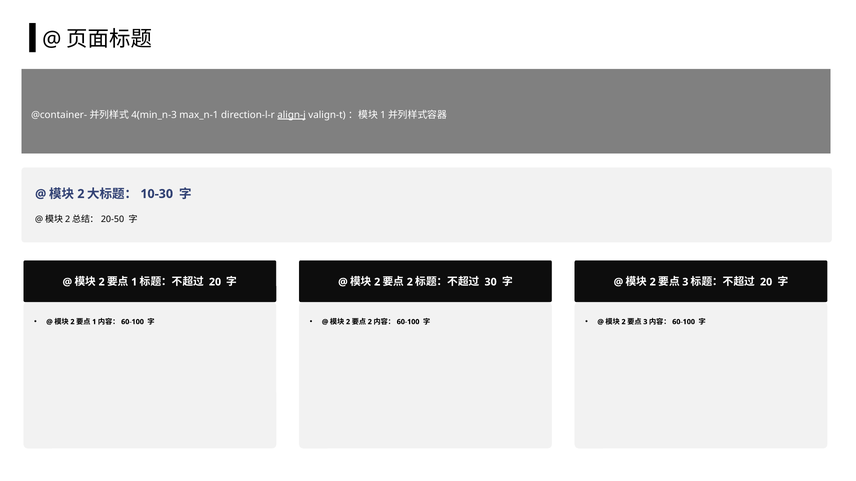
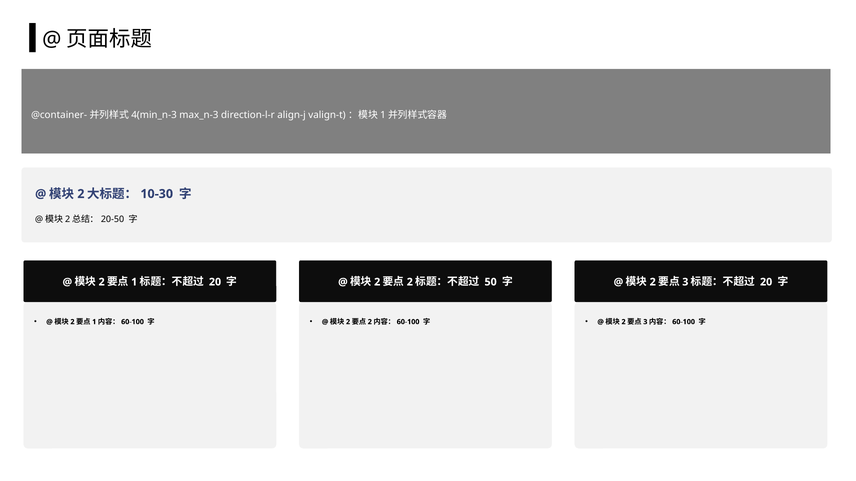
max_n-1: max_n-1 -> max_n-3
align-j underline: present -> none
30: 30 -> 50
